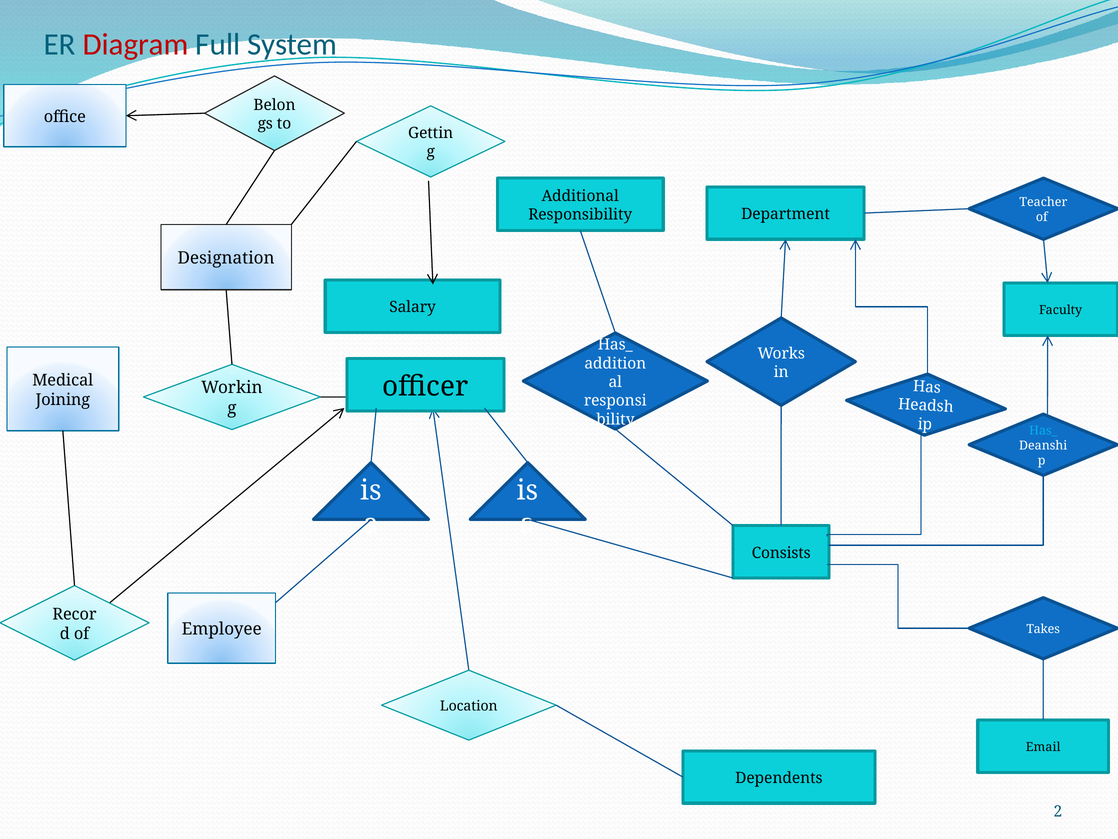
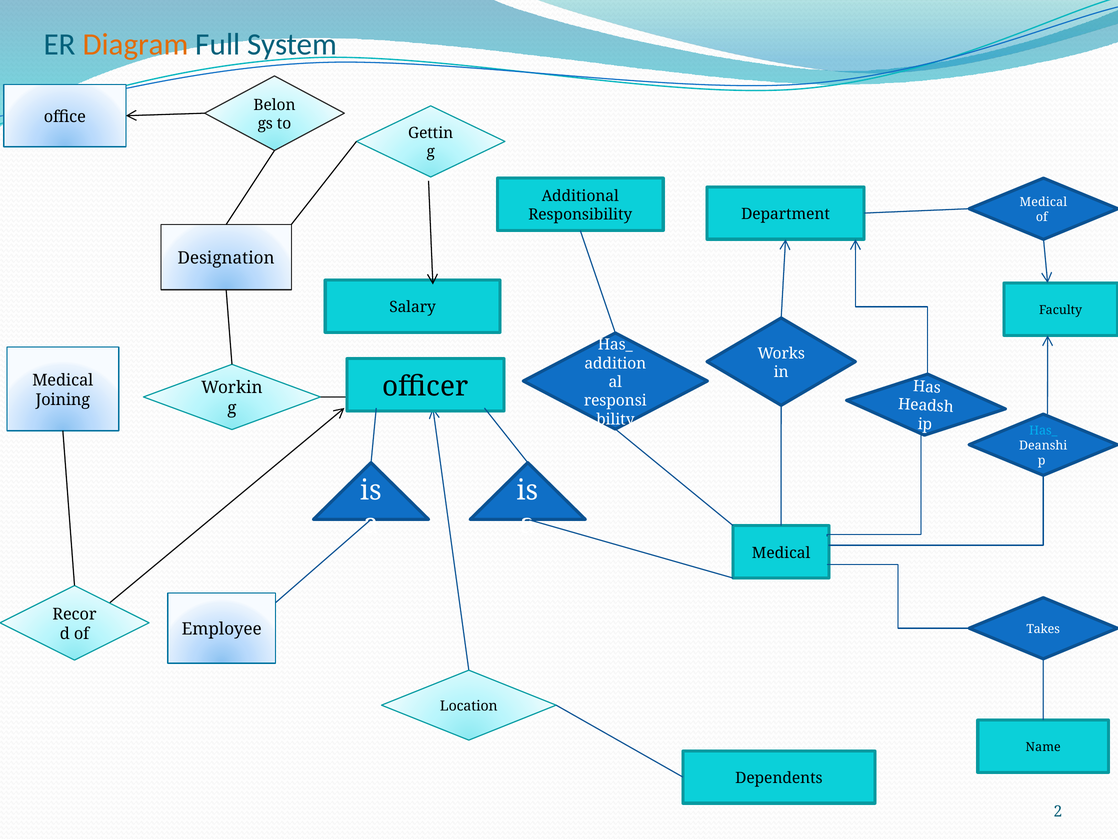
Diagram colour: red -> orange
Teacher at (1043, 202): Teacher -> Medical
Consists at (781, 553): Consists -> Medical
Email: Email -> Name
